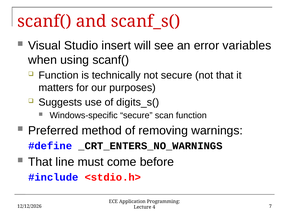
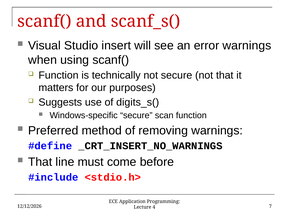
error variables: variables -> warnings
_CRT_ENTERS_NO_WARNINGS: _CRT_ENTERS_NO_WARNINGS -> _CRT_INSERT_NO_WARNINGS
